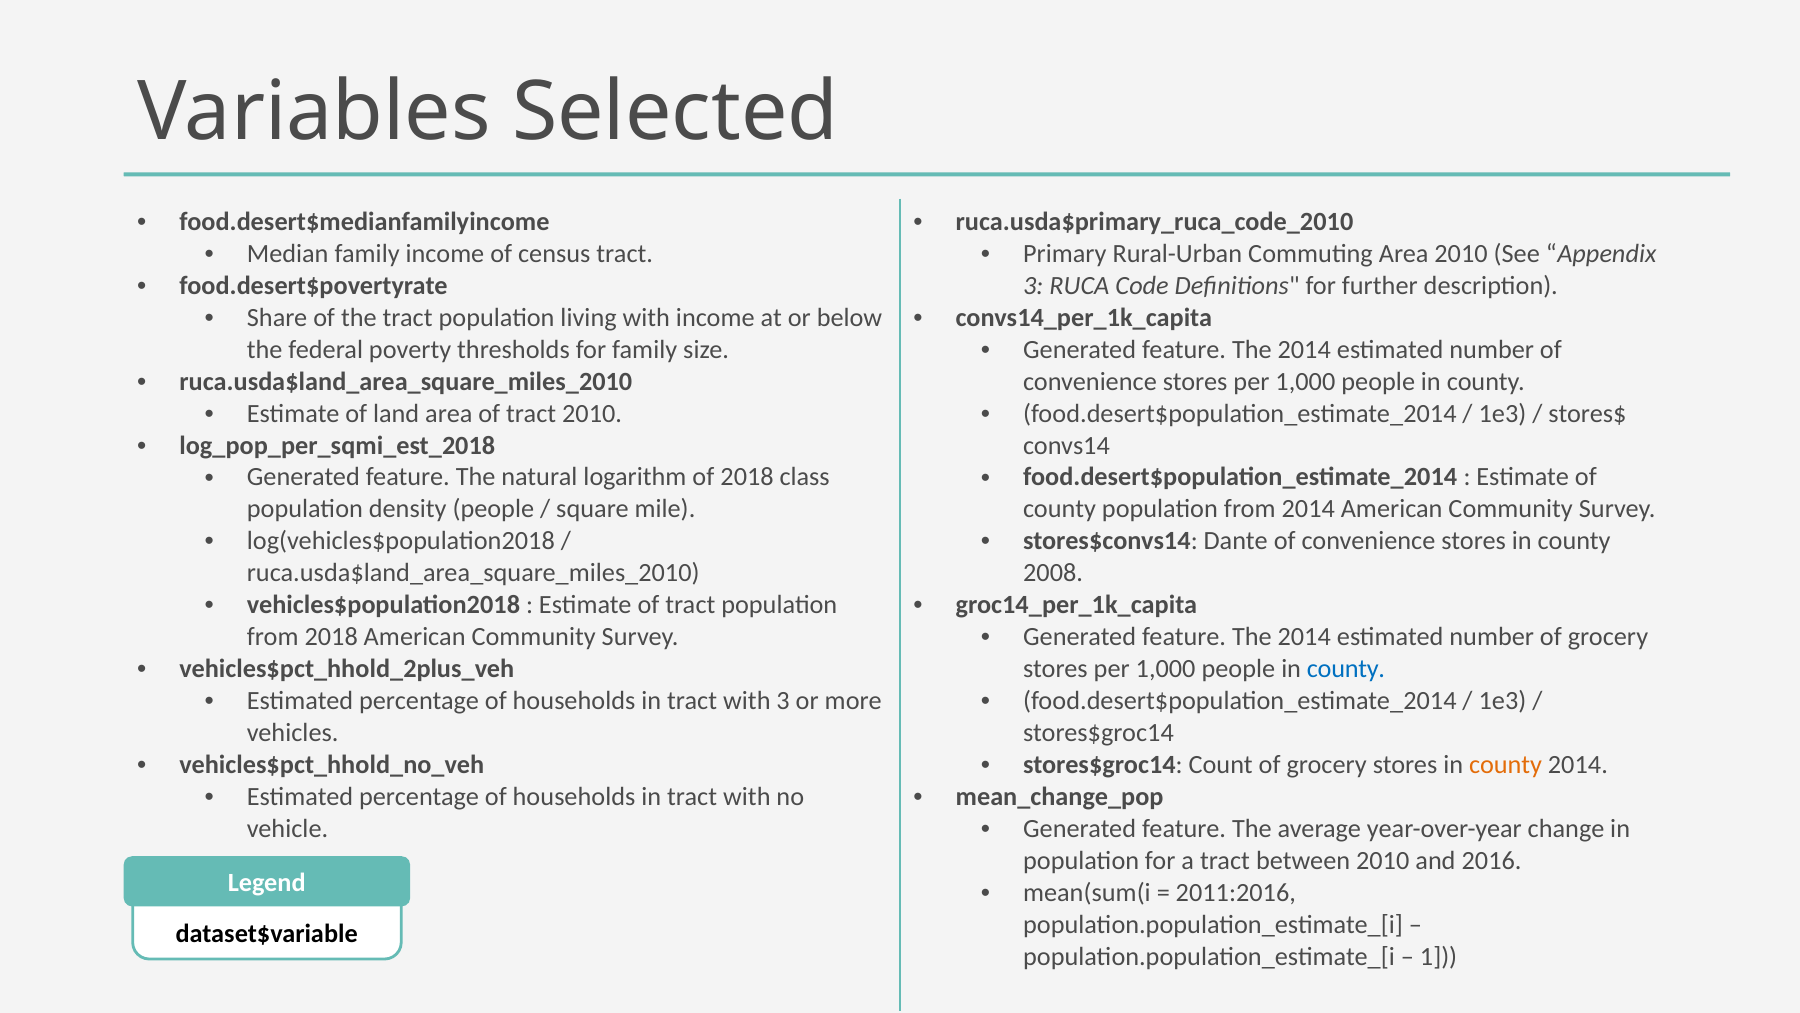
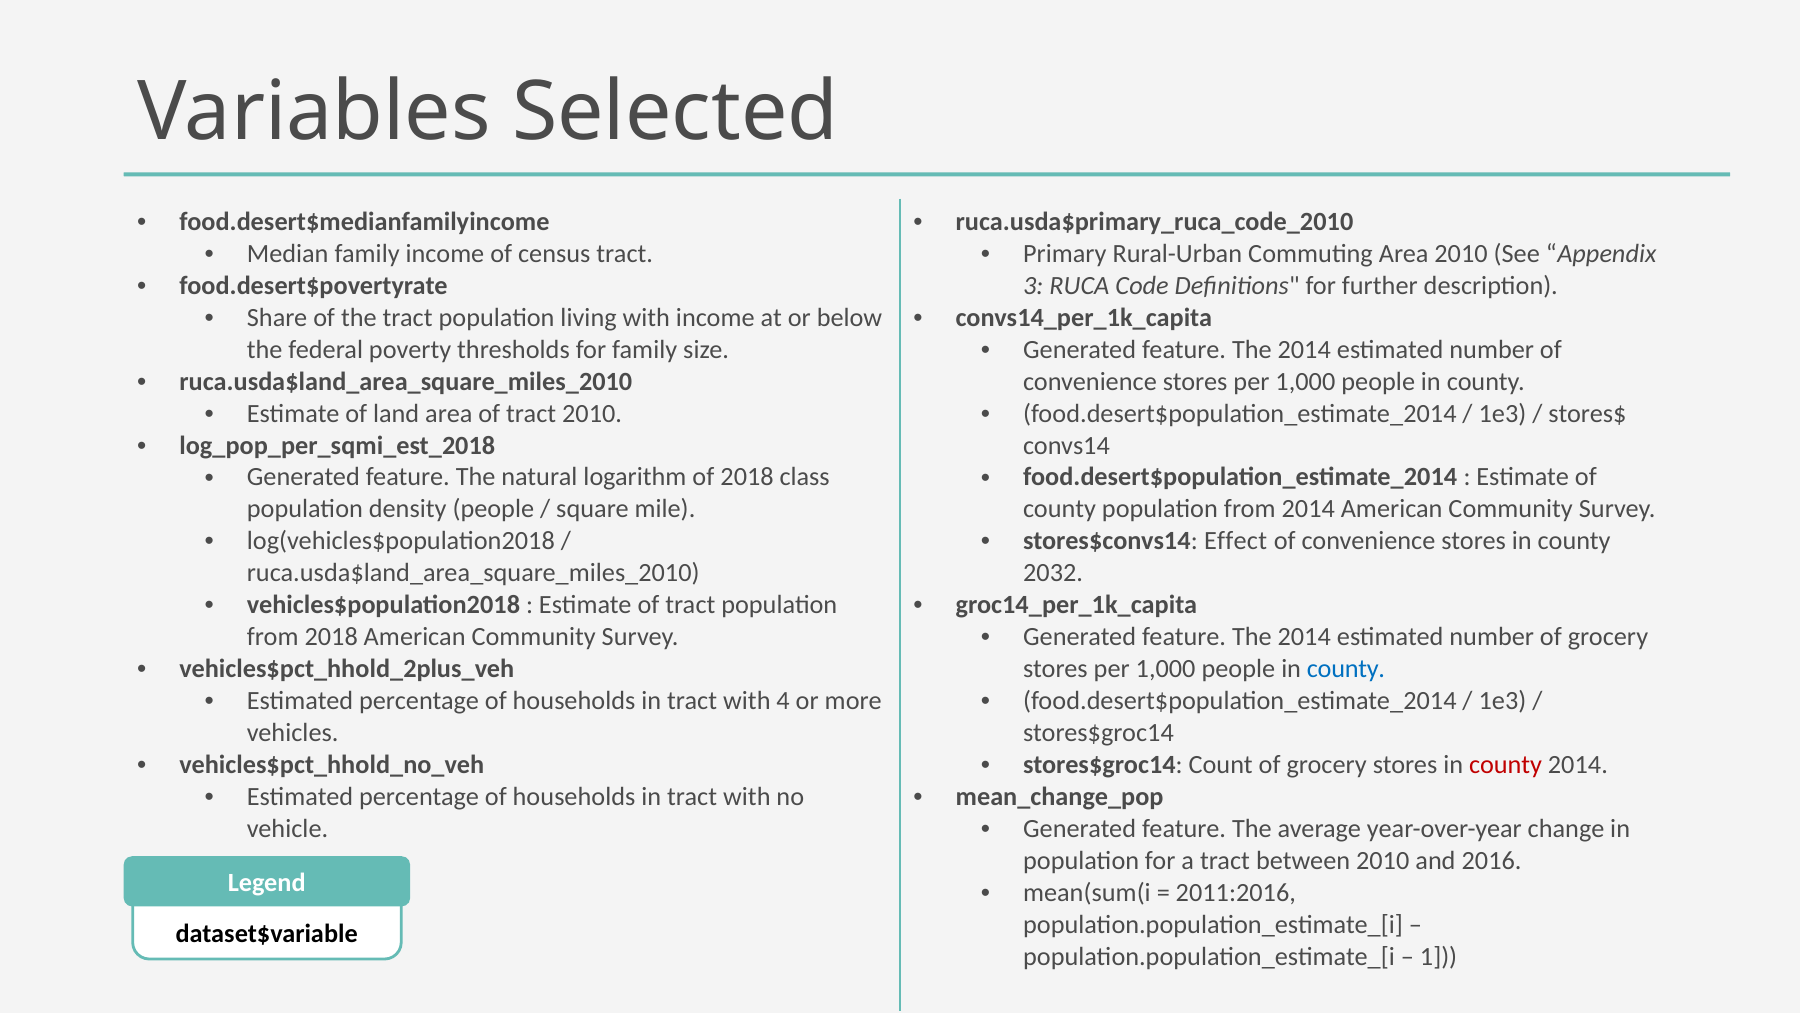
Dante: Dante -> Effect
2008: 2008 -> 2032
with 3: 3 -> 4
county at (1506, 765) colour: orange -> red
